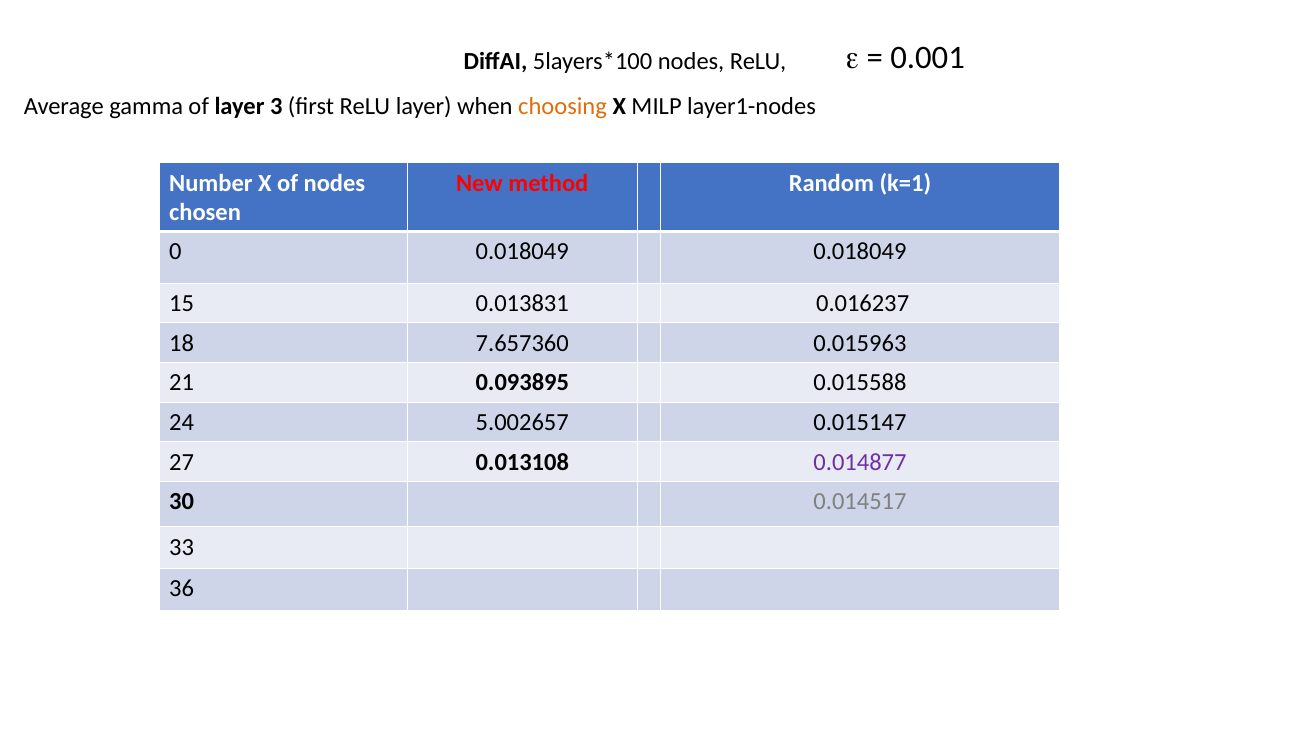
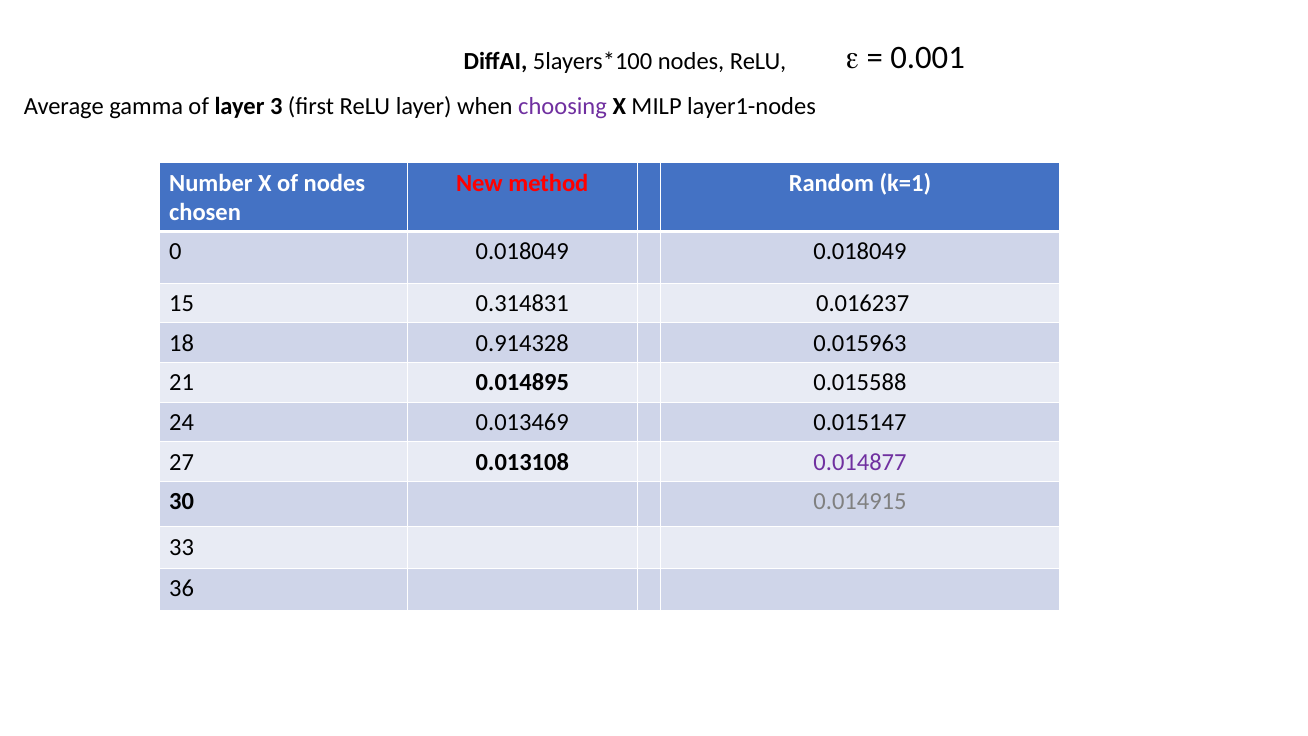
choosing colour: orange -> purple
0.013831: 0.013831 -> 0.314831
7.657360: 7.657360 -> 0.914328
0.093895: 0.093895 -> 0.014895
5.002657: 5.002657 -> 0.013469
0.014517: 0.014517 -> 0.014915
